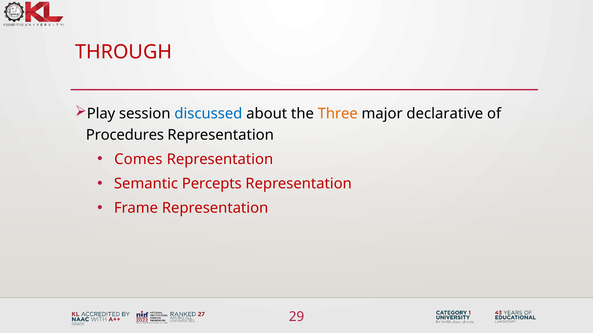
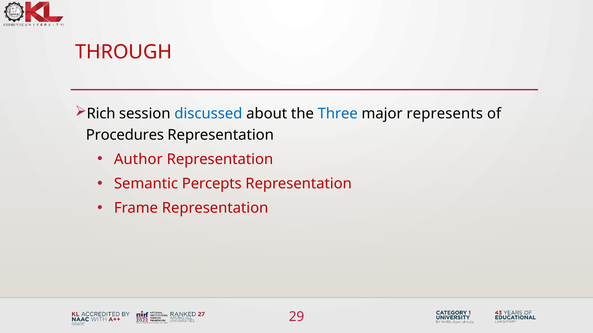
Play: Play -> Rich
Three colour: orange -> blue
declarative: declarative -> represents
Comes: Comes -> Author
